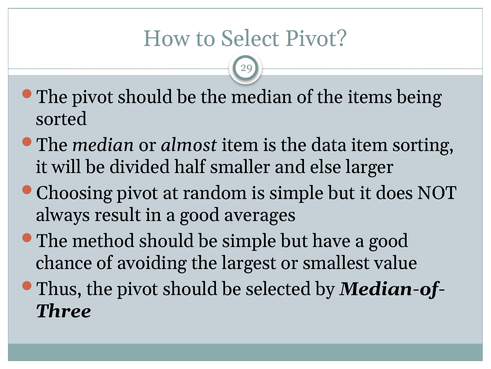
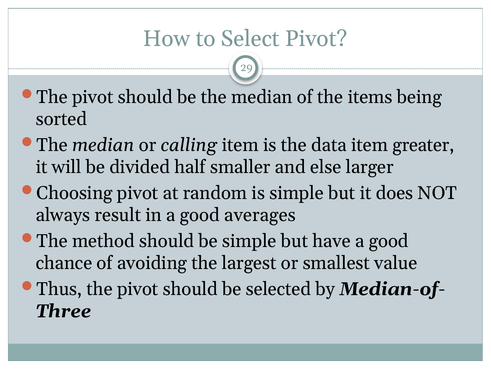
almost: almost -> calling
sorting: sorting -> greater
